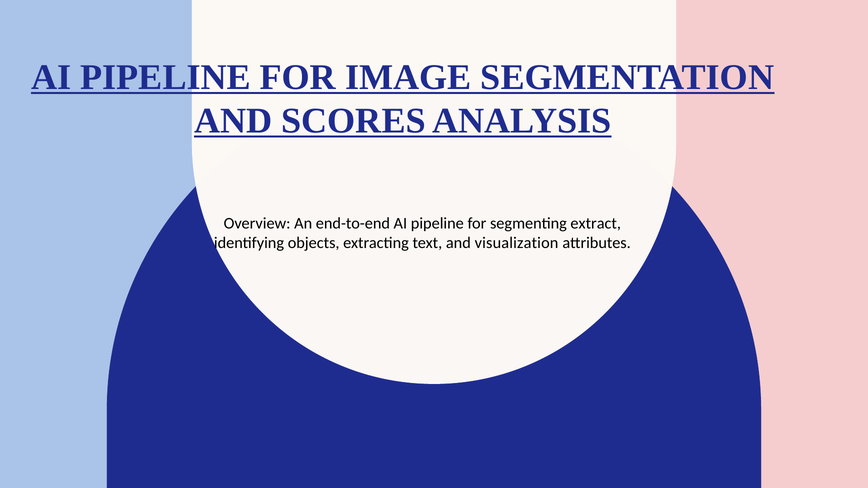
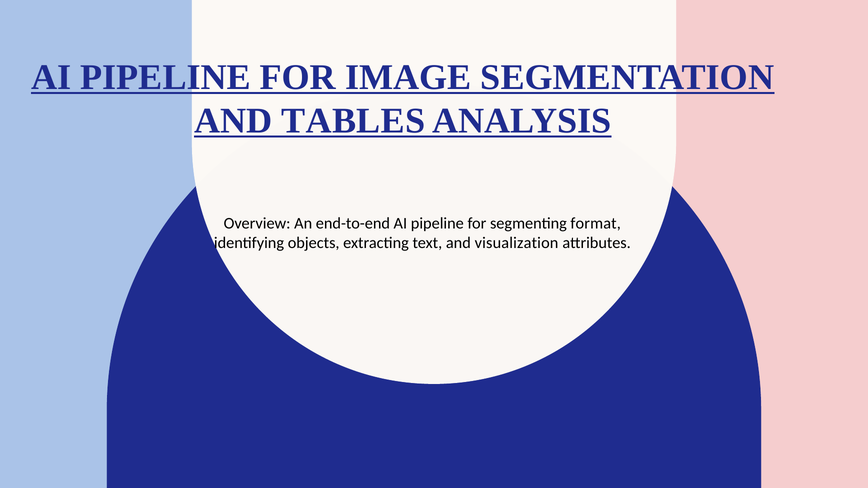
SCORES: SCORES -> TABLES
extract: extract -> format
